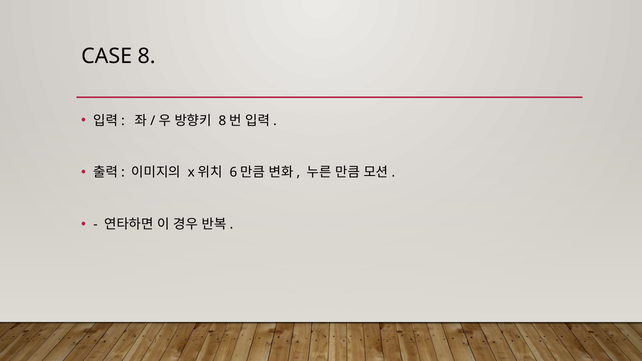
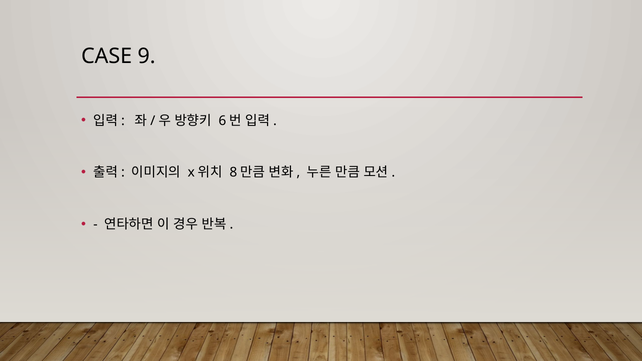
CASE 8: 8 -> 9
8 at (222, 121): 8 -> 6
6: 6 -> 8
